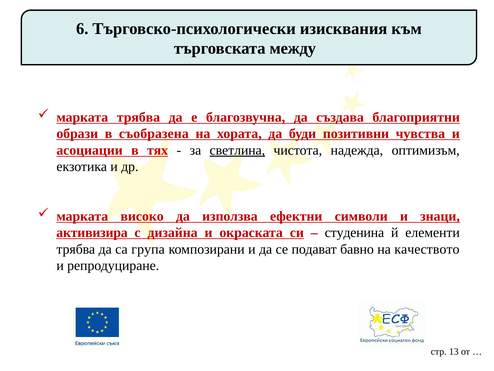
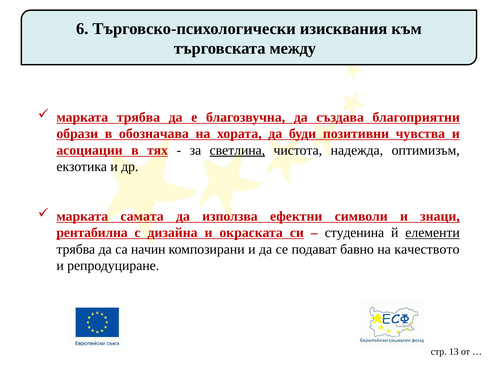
съобразена: съобразена -> обозначава
високо: високо -> самата
активизира: активизира -> рентабилна
елементи underline: none -> present
група: група -> начин
